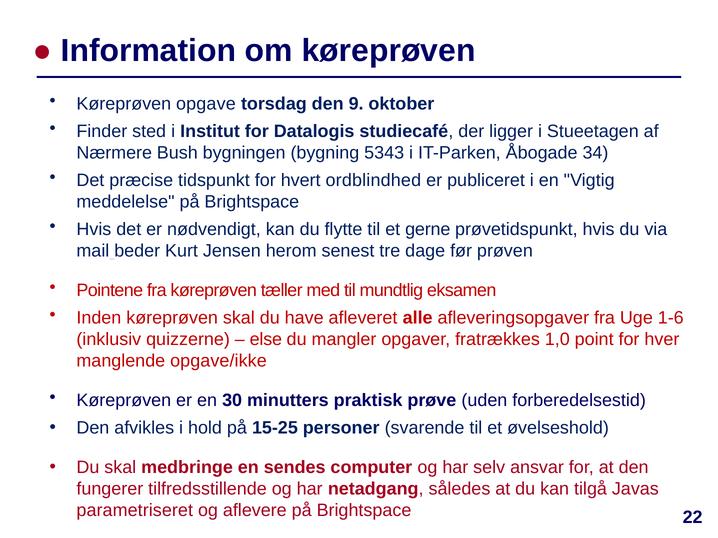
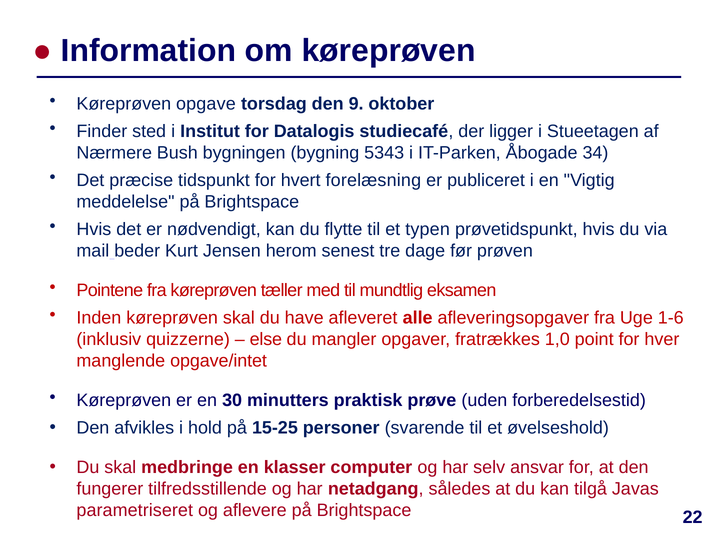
ordblindhed: ordblindhed -> forelæsning
gerne: gerne -> typen
opgave/ikke: opgave/ikke -> opgave/intet
sendes: sendes -> klasser
